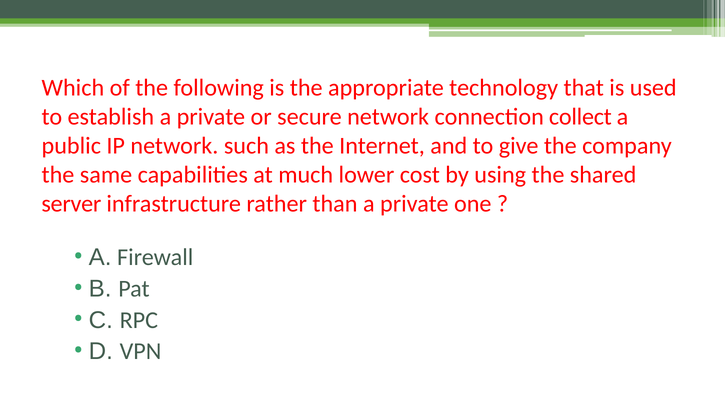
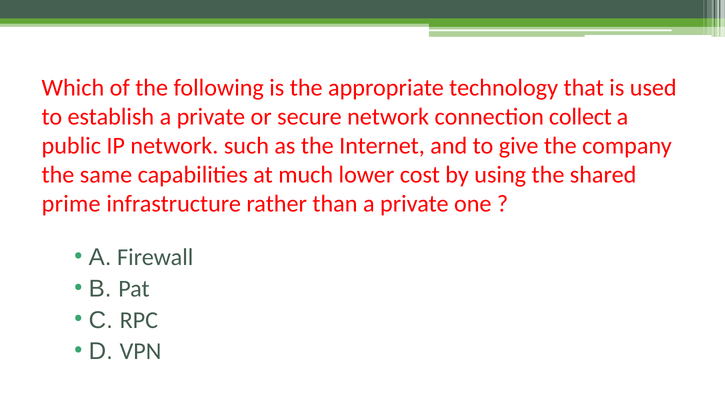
server: server -> prime
